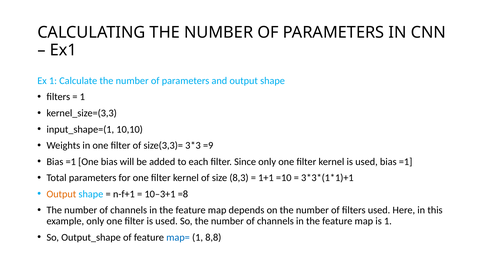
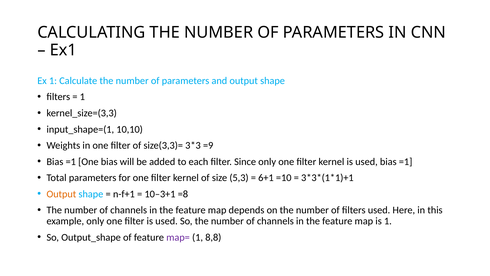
8,3: 8,3 -> 5,3
1+1: 1+1 -> 6+1
map= colour: blue -> purple
